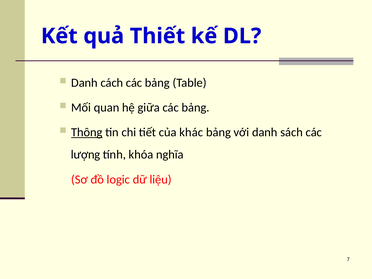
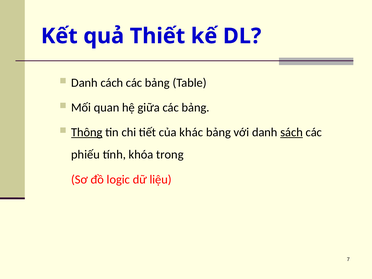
sách underline: none -> present
lượng: lượng -> phiếu
nghĩa: nghĩa -> trong
